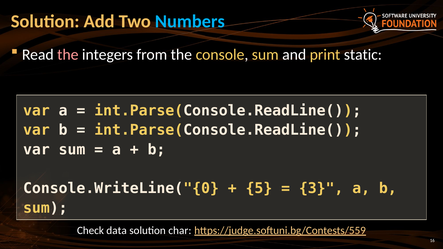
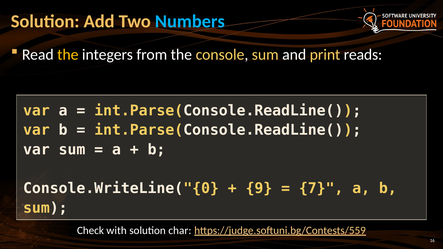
the at (68, 55) colour: pink -> yellow
static: static -> reads
5: 5 -> 9
3: 3 -> 7
data: data -> with
